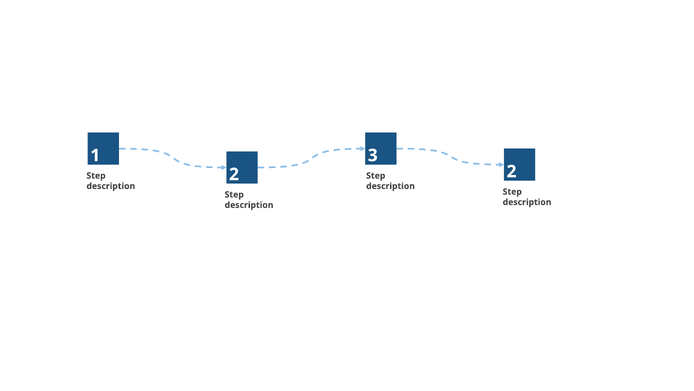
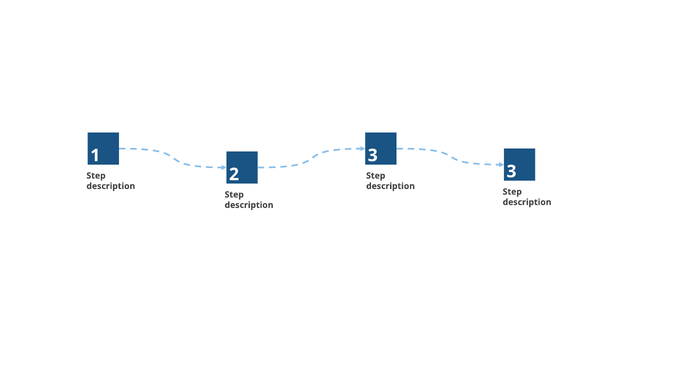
2 at (512, 171): 2 -> 3
